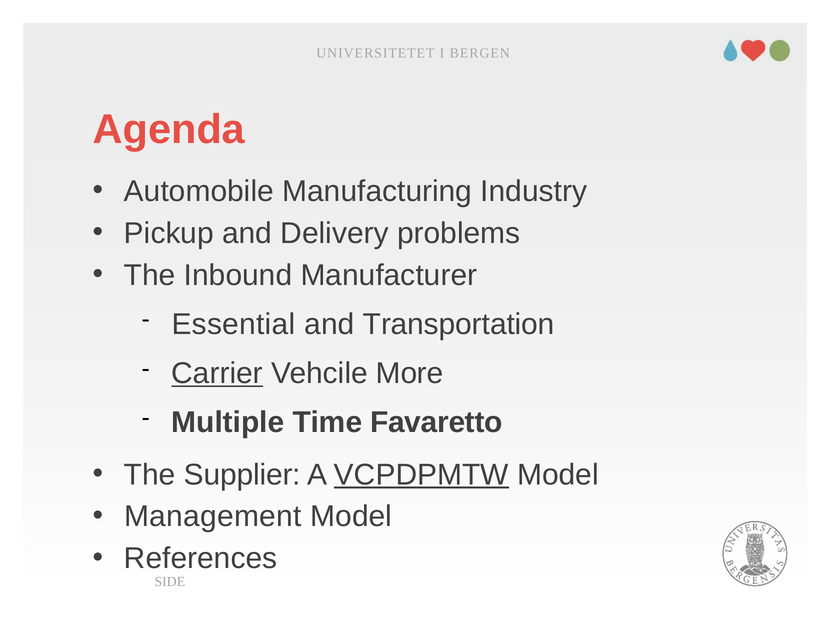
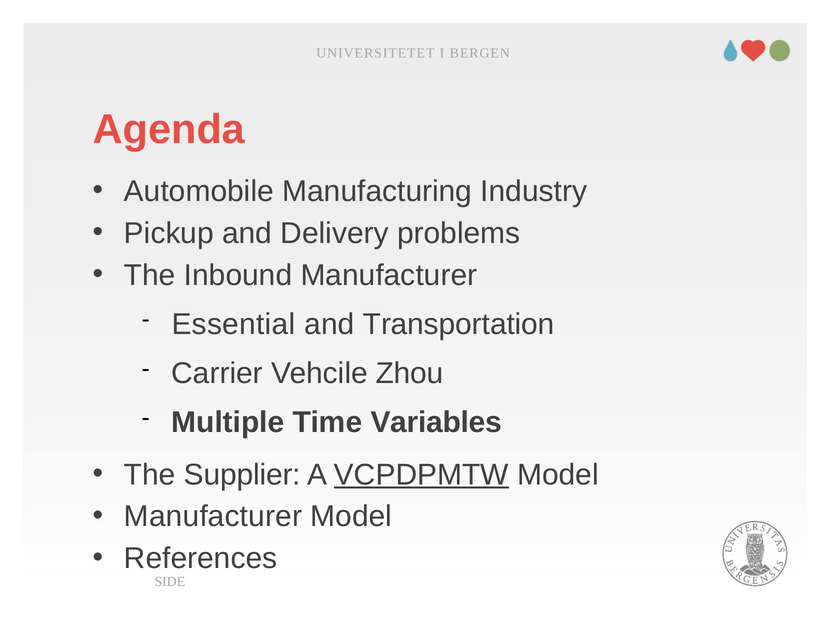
Carrier underline: present -> none
More: More -> Zhou
Favaretto: Favaretto -> Variables
Management at (213, 516): Management -> Manufacturer
